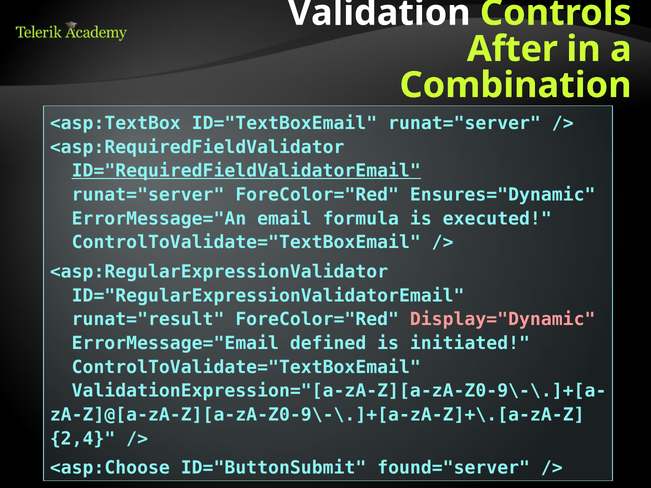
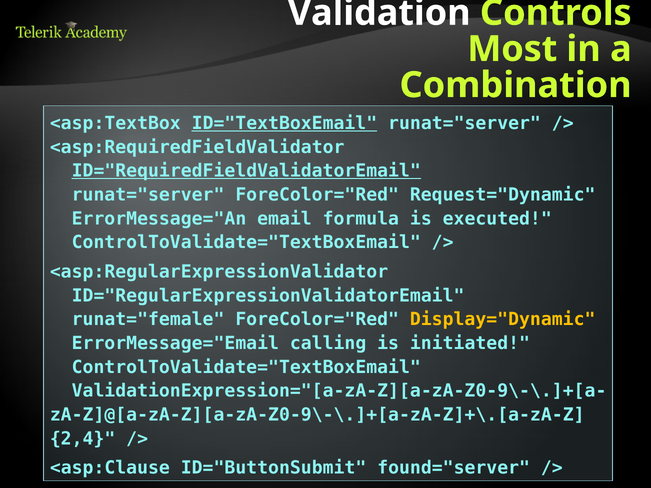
After: After -> Most
ID="TextBoxEmail underline: none -> present
Ensures="Dynamic: Ensures="Dynamic -> Request="Dynamic
runat="result: runat="result -> runat="female
Display="Dynamic colour: pink -> yellow
defined: defined -> calling
<asp:Choose: <asp:Choose -> <asp:Clause
